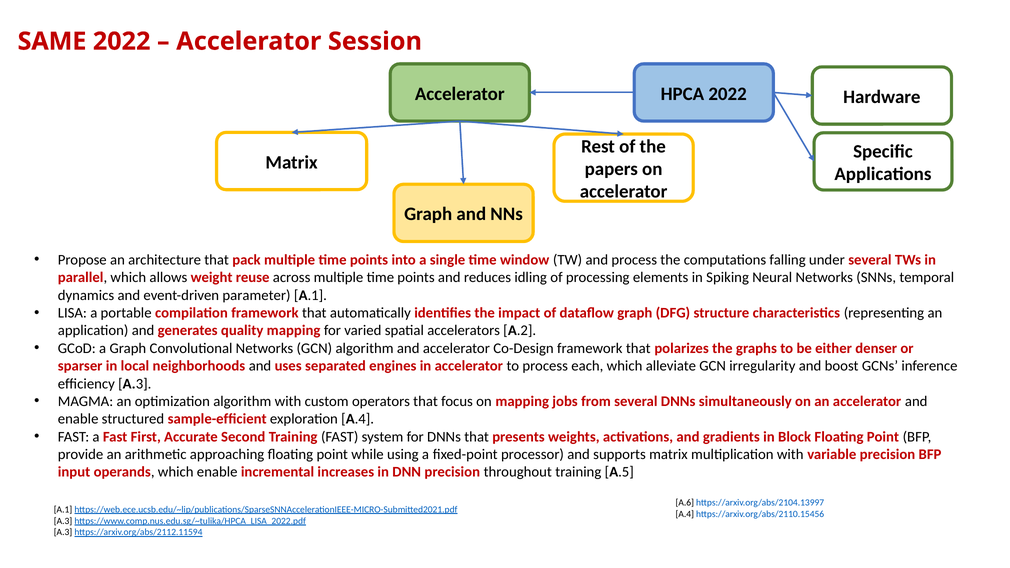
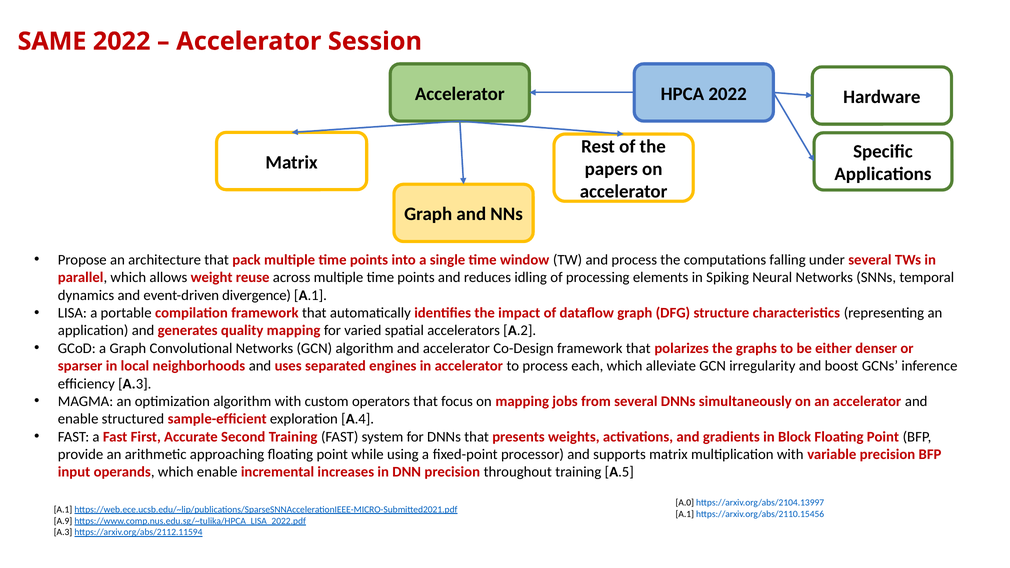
parameter: parameter -> divergence
A.6: A.6 -> A.0
A.4 at (685, 514): A.4 -> A.1
A.3 at (63, 521): A.3 -> A.9
